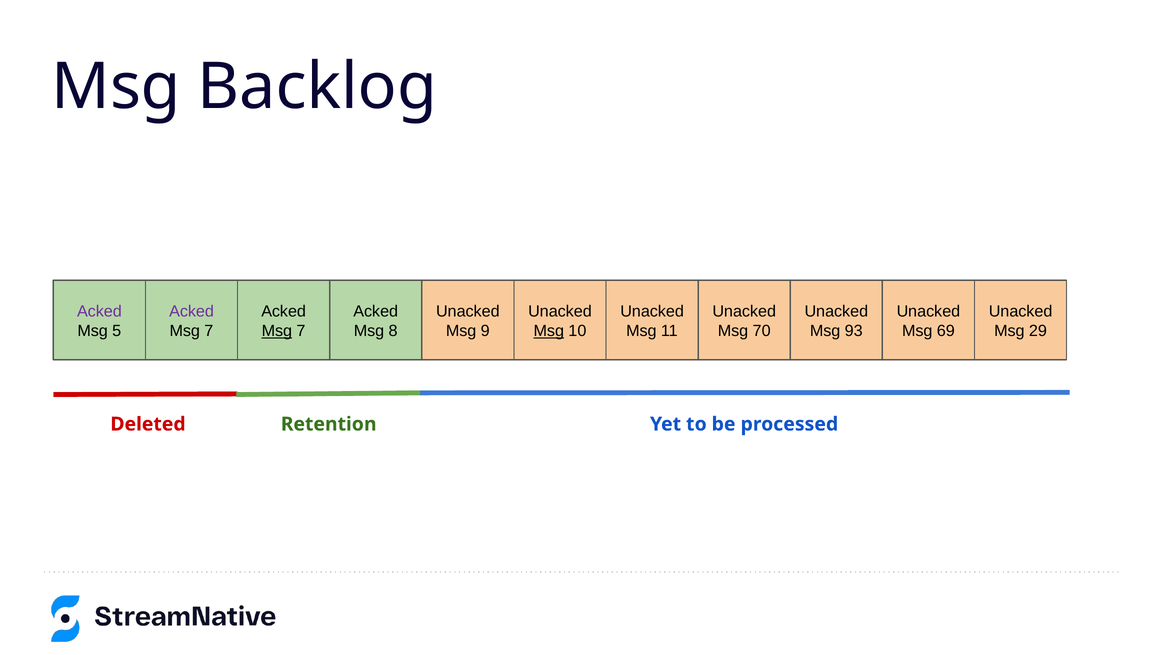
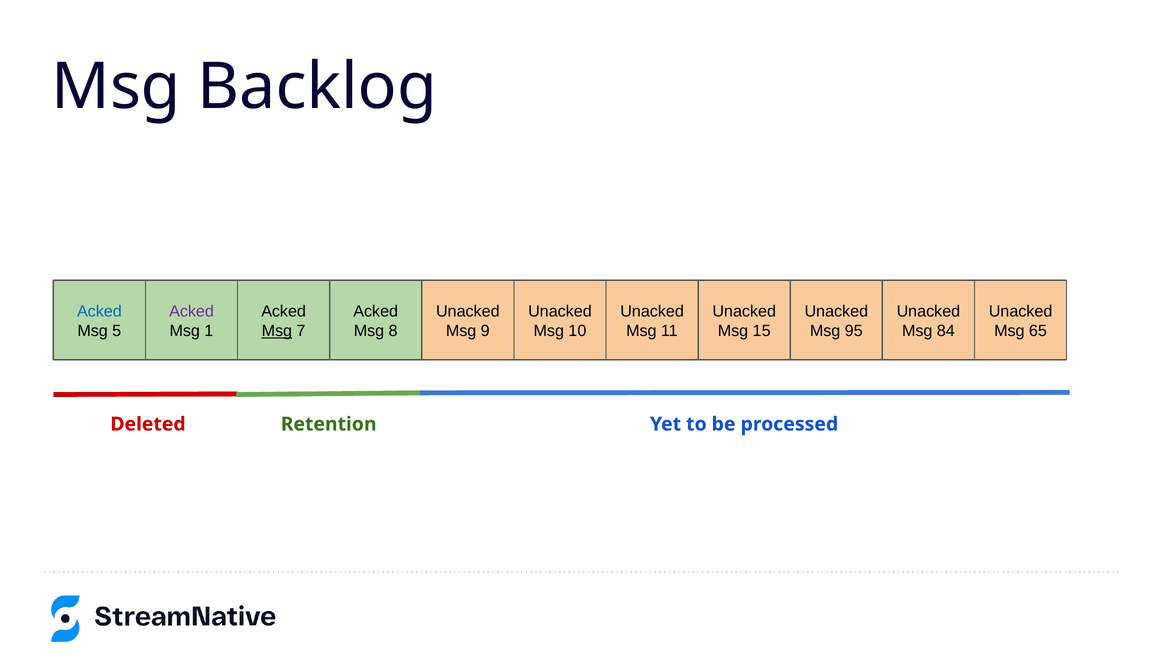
Acked at (99, 312) colour: purple -> blue
7 at (209, 331): 7 -> 1
Msg at (549, 331) underline: present -> none
70: 70 -> 15
93: 93 -> 95
69: 69 -> 84
29: 29 -> 65
